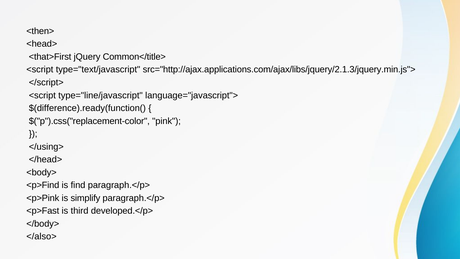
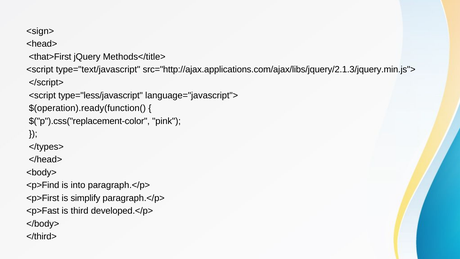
<then>: <then> -> <sign>
Common</title>: Common</title> -> Methods</title>
type="line/javascript: type="line/javascript -> type="less/javascript
$(difference).ready(function(: $(difference).ready(function( -> $(operation).ready(function(
</using>: </using> -> </types>
find: find -> into
<p>Pink: <p>Pink -> <p>First
</also>: </also> -> </third>
